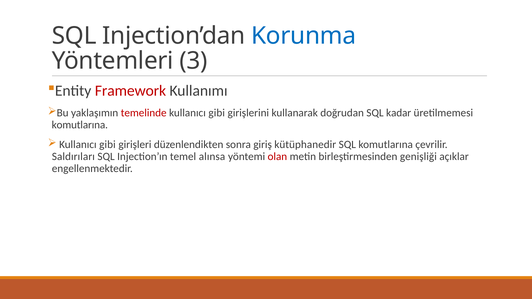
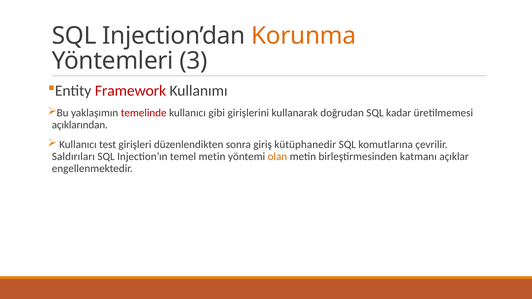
Korunma colour: blue -> orange
komutlarına at (80, 125): komutlarına -> açıklarından
gibi at (107, 145): gibi -> test
temel alınsa: alınsa -> metin
olan colour: red -> orange
genişliği: genişliği -> katmanı
